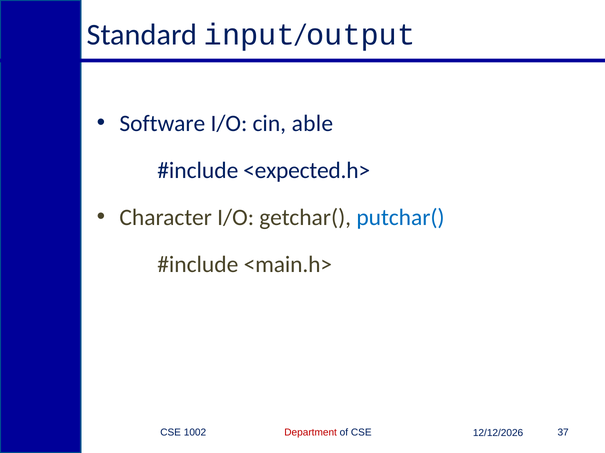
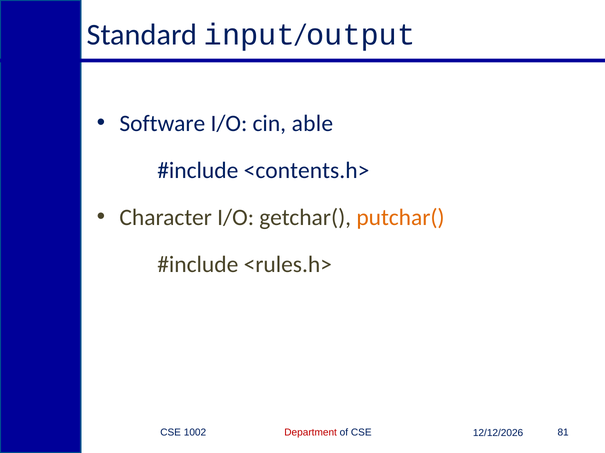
<expected.h>: <expected.h> -> <contents.h>
putchar( colour: blue -> orange
<main.h>: <main.h> -> <rules.h>
37: 37 -> 81
